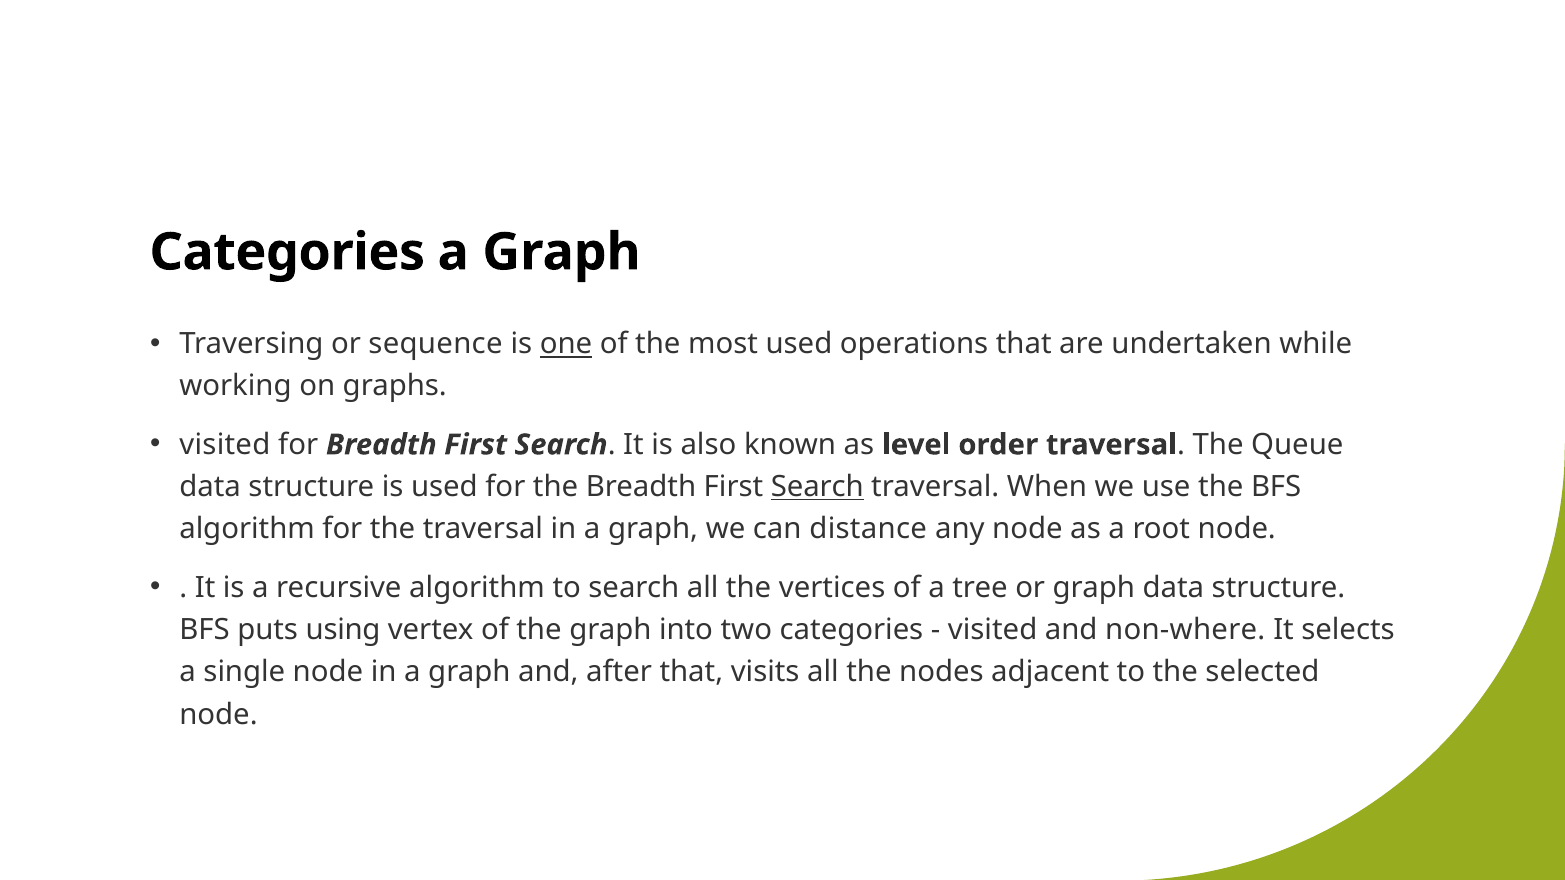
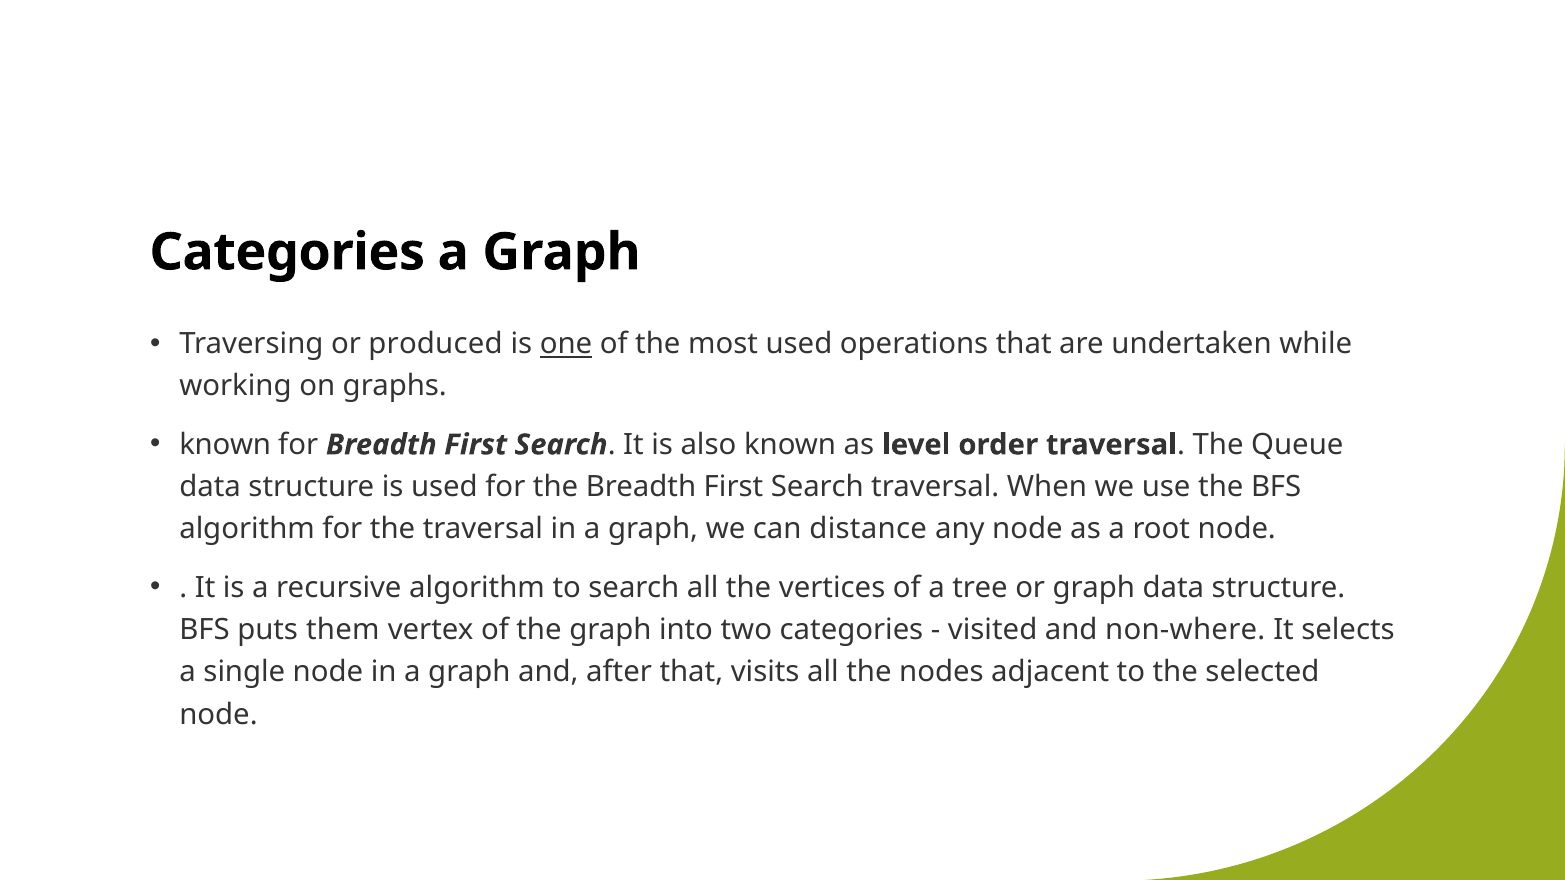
sequence: sequence -> produced
visited at (225, 445): visited -> known
Search at (817, 487) underline: present -> none
using: using -> them
